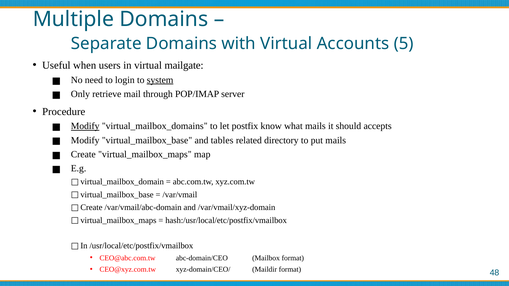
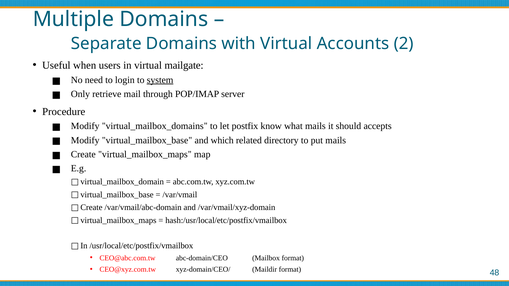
5: 5 -> 2
Modify at (85, 126) underline: present -> none
tables: tables -> which
